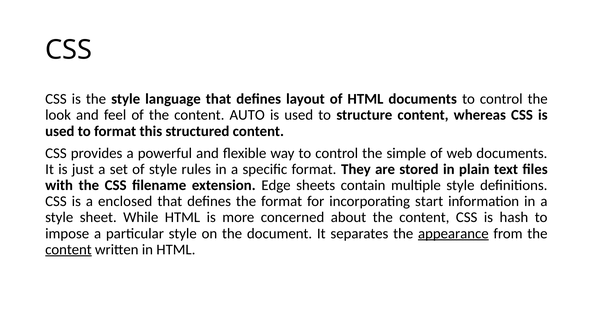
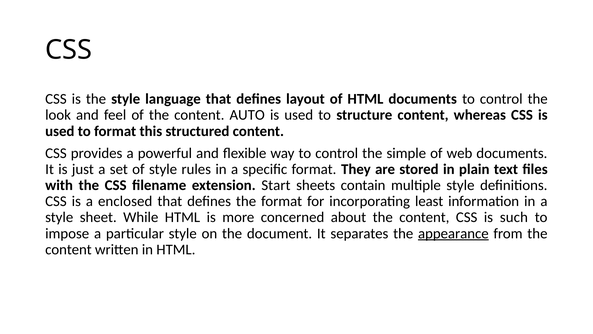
Edge: Edge -> Start
start: start -> least
hash: hash -> such
content at (68, 249) underline: present -> none
